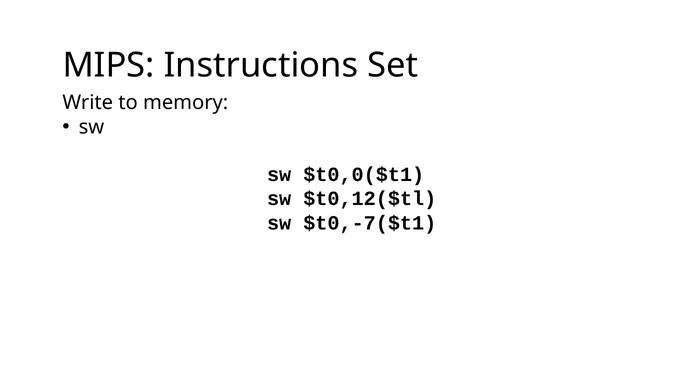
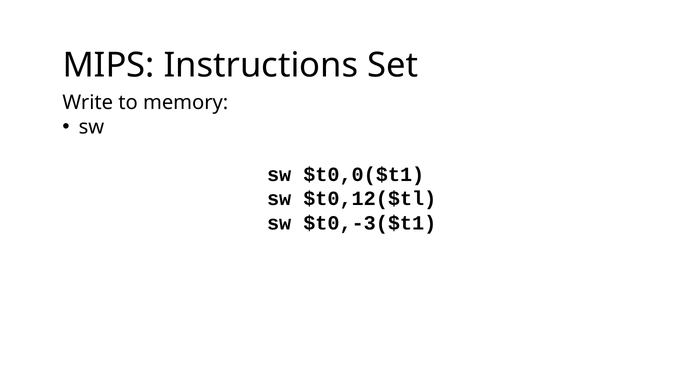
$t0,-7($t1: $t0,-7($t1 -> $t0,-3($t1
